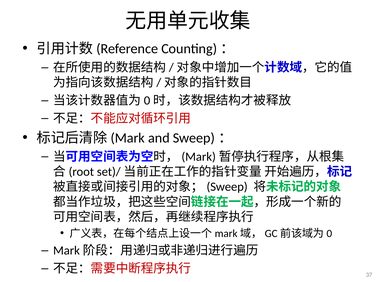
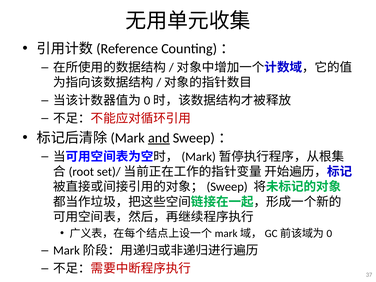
and underline: none -> present
